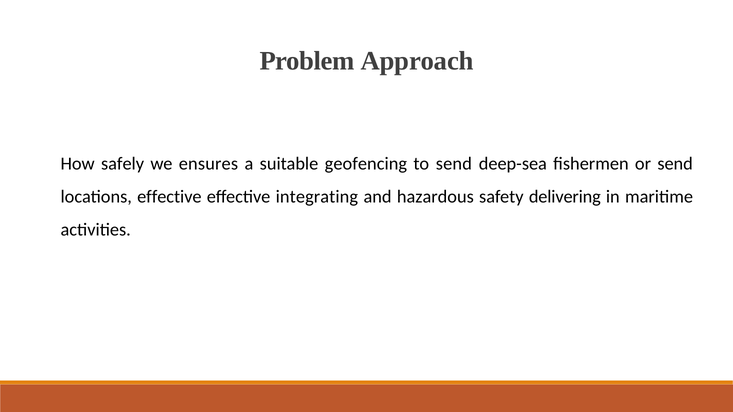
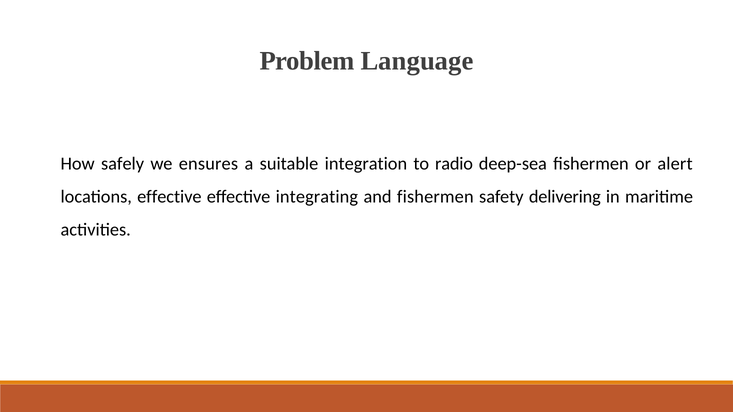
Approach: Approach -> Language
geofencing: geofencing -> integration
to send: send -> radio
or send: send -> alert
and hazardous: hazardous -> fishermen
